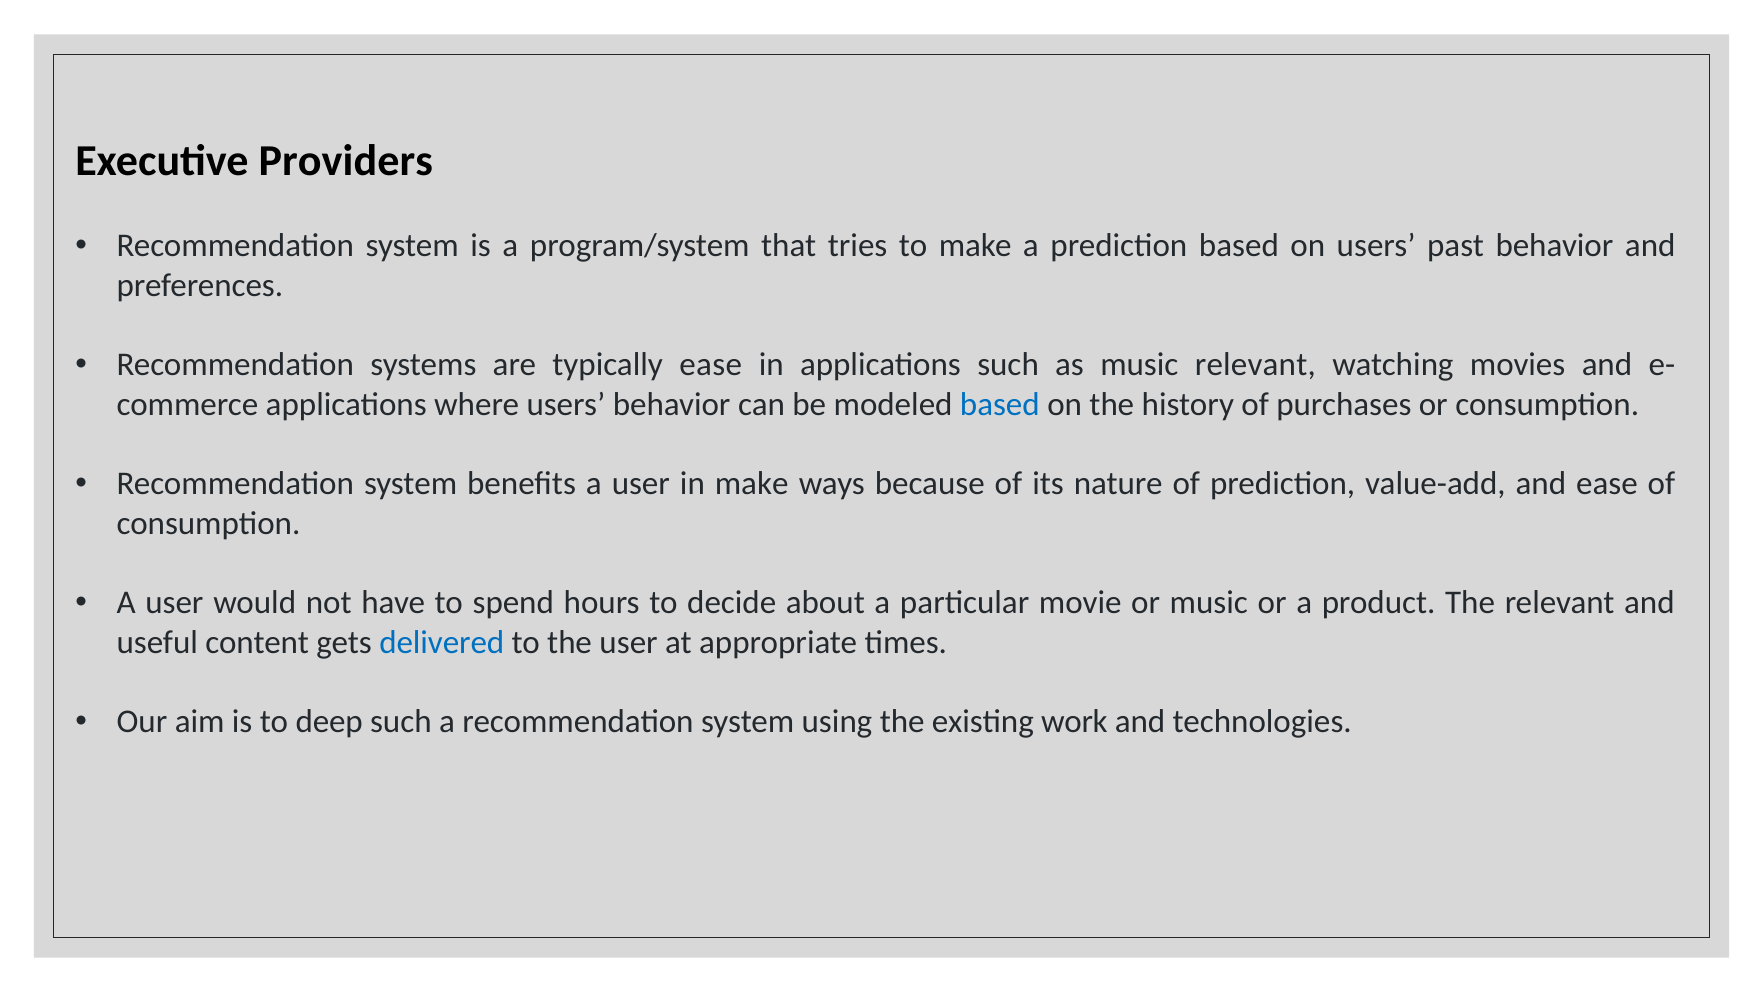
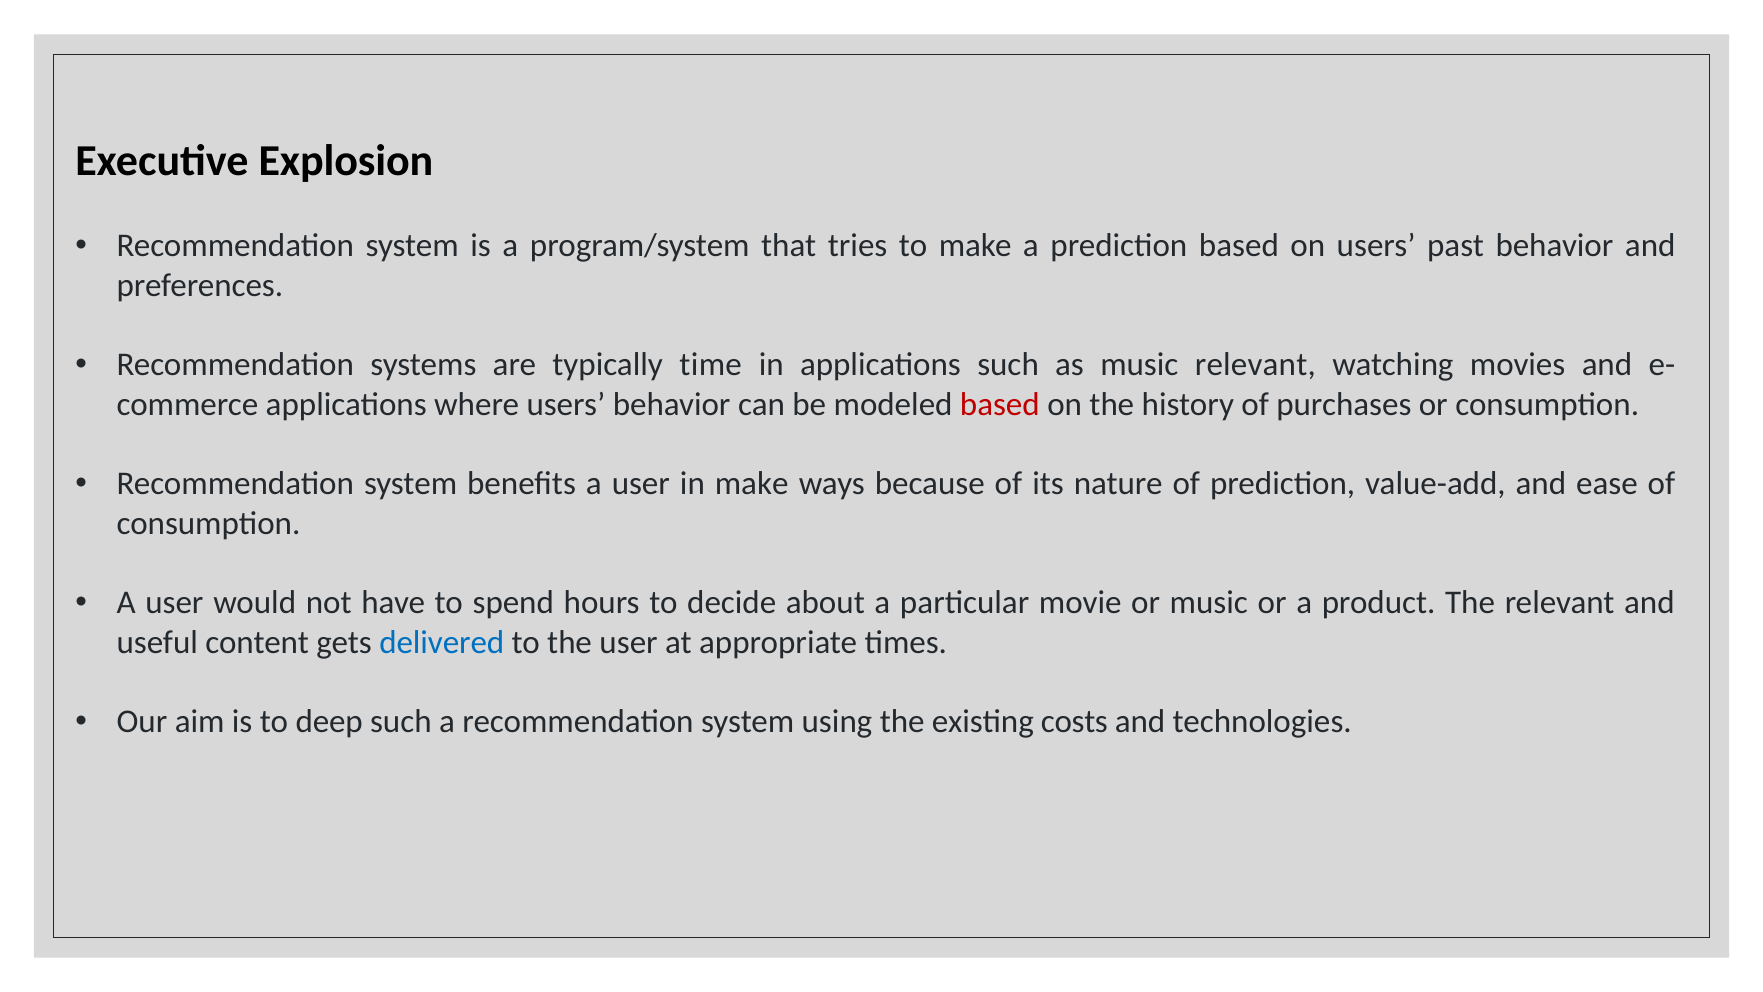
Providers: Providers -> Explosion
typically ease: ease -> time
based at (1000, 404) colour: blue -> red
work: work -> costs
